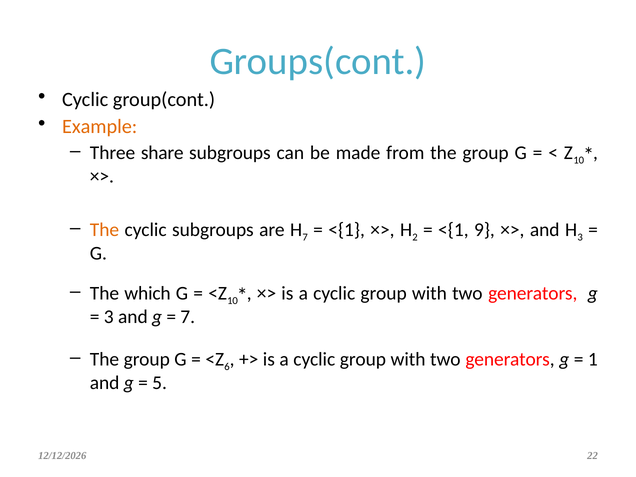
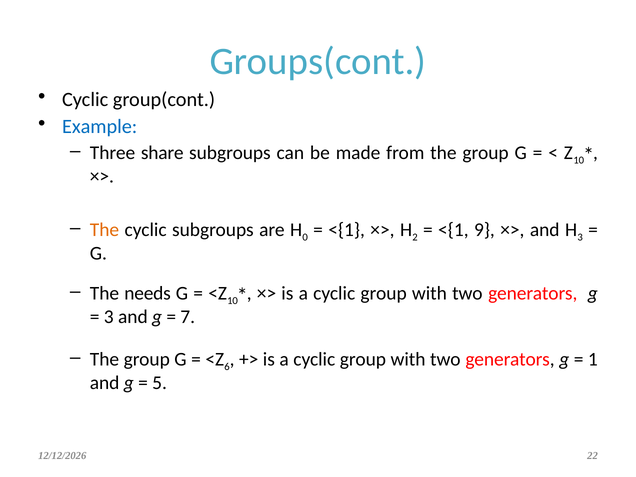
Example colour: orange -> blue
7 at (305, 237): 7 -> 0
which: which -> needs
